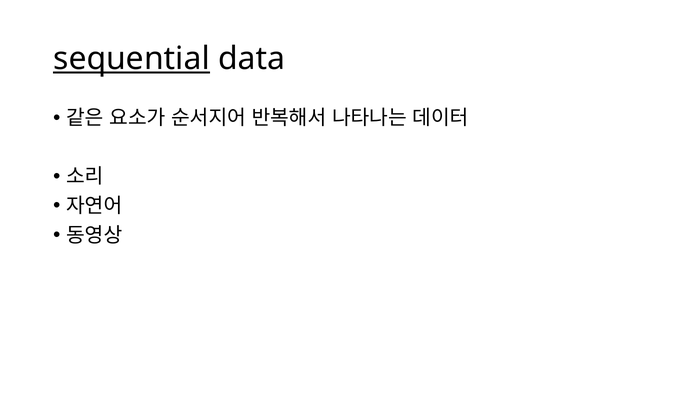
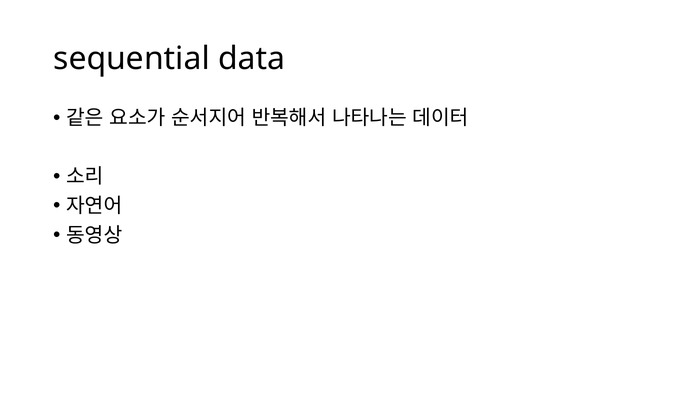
sequential underline: present -> none
